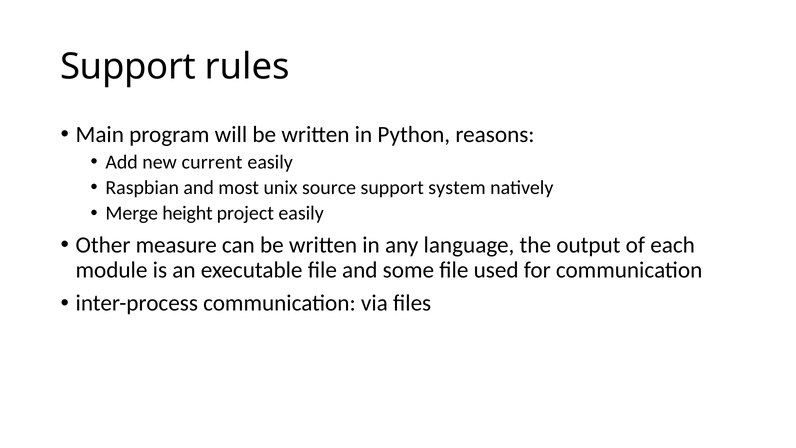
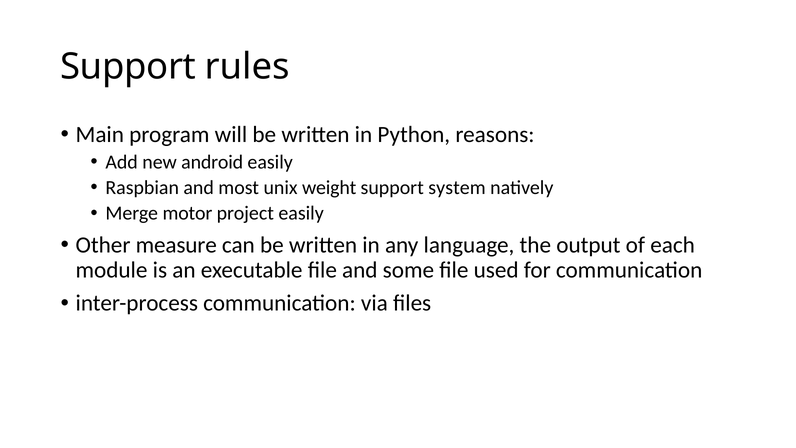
current: current -> android
source: source -> weight
height: height -> motor
